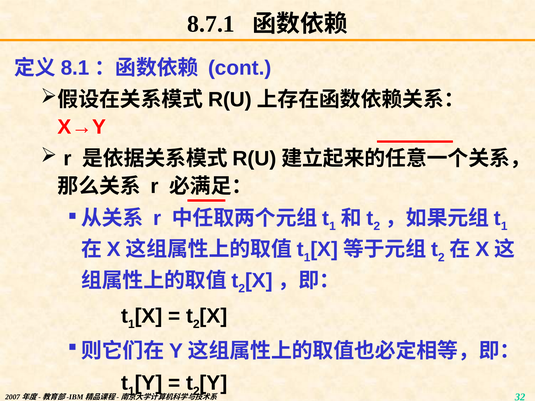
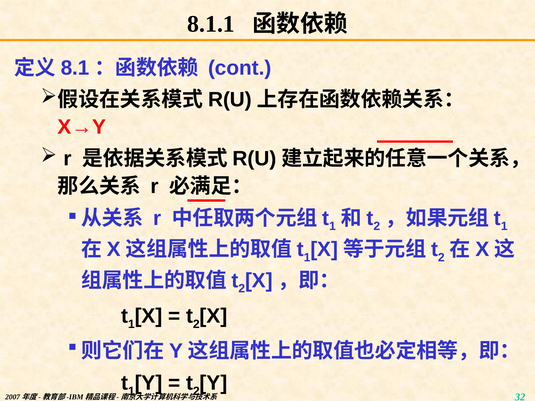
8.7.1: 8.7.1 -> 8.1.1
